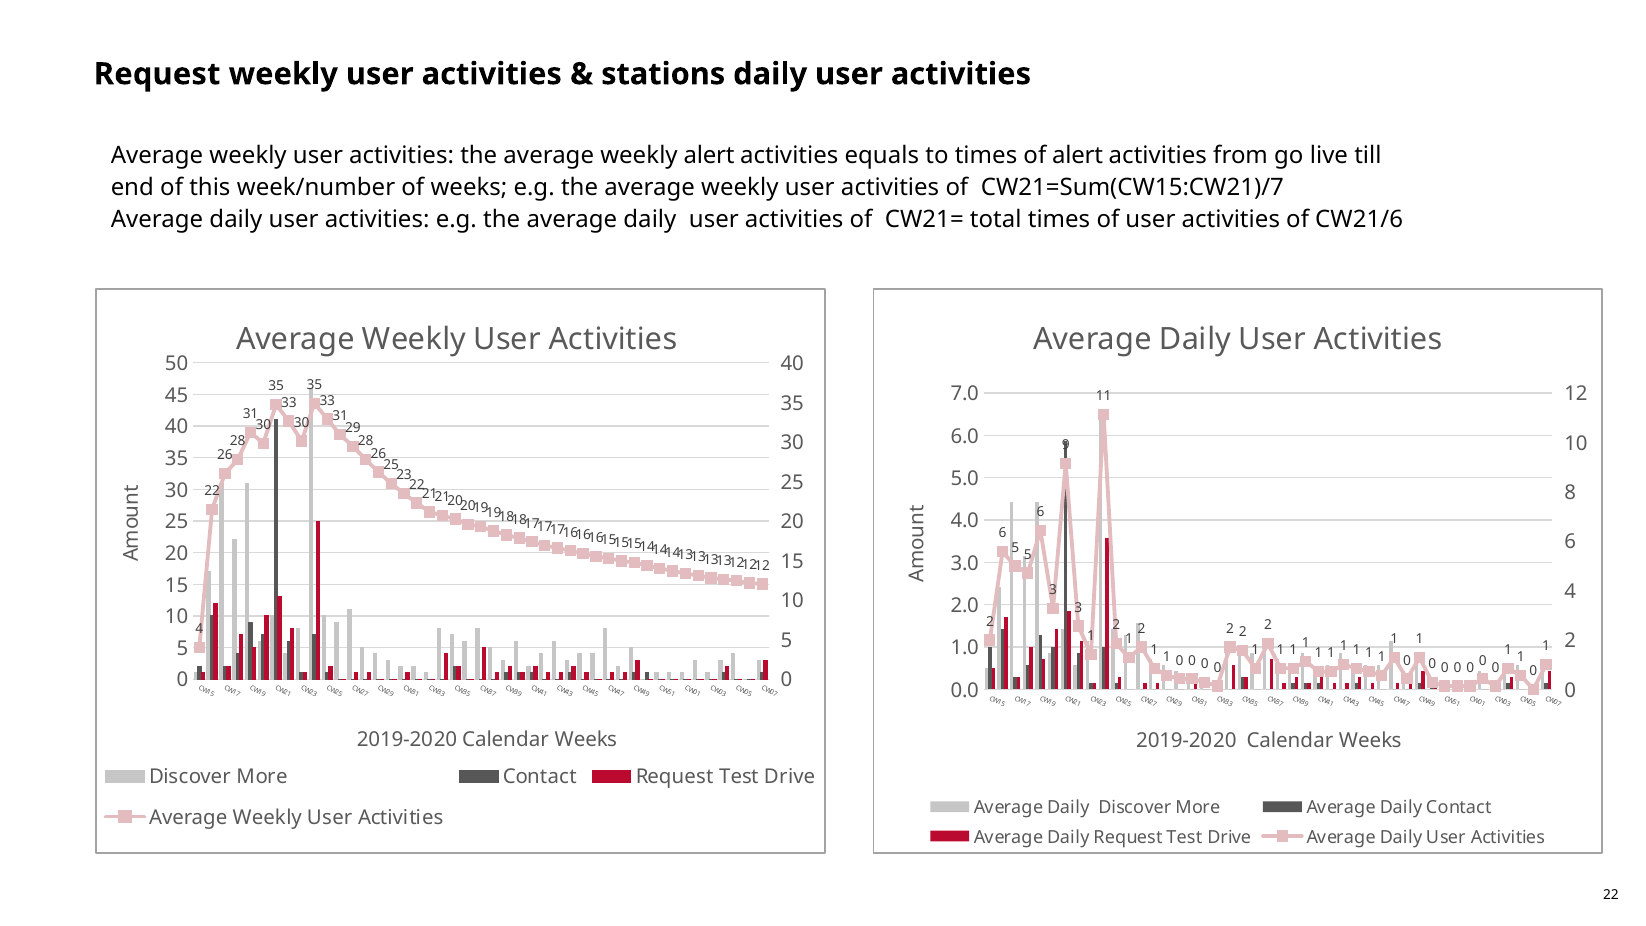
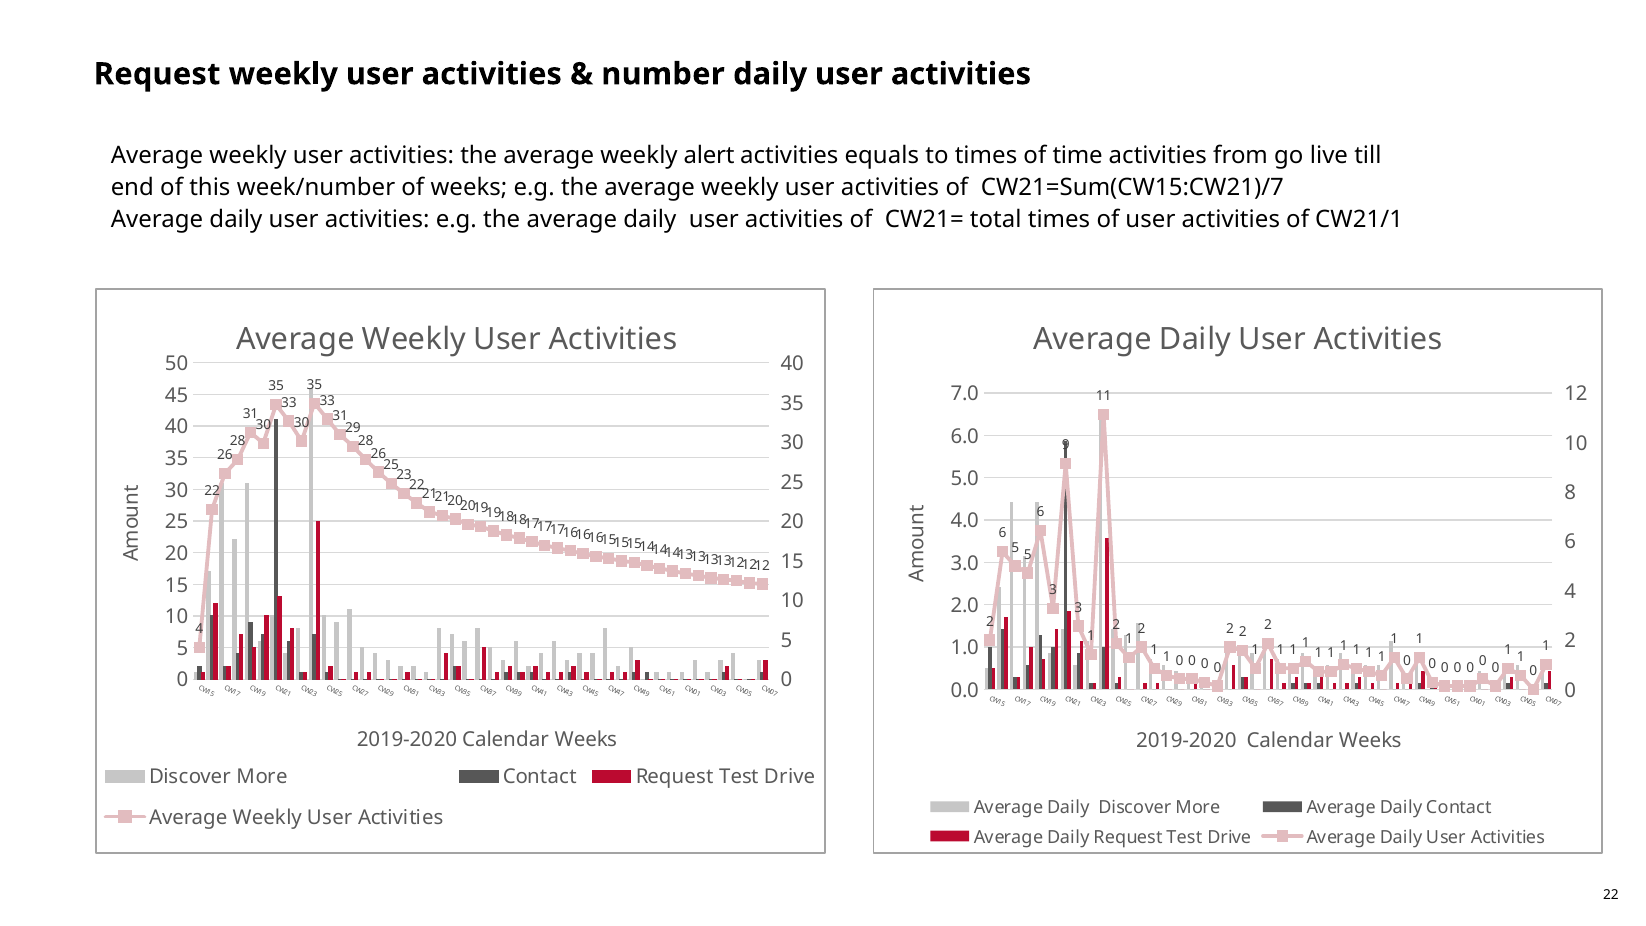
stations: stations -> number
of alert: alert -> time
CW21/6: CW21/6 -> CW21/1
